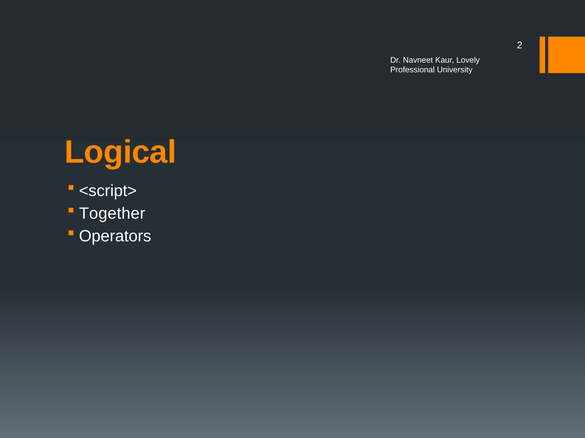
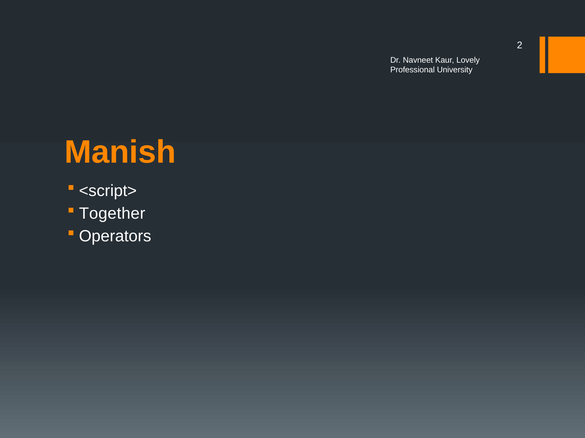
Logical: Logical -> Manish
